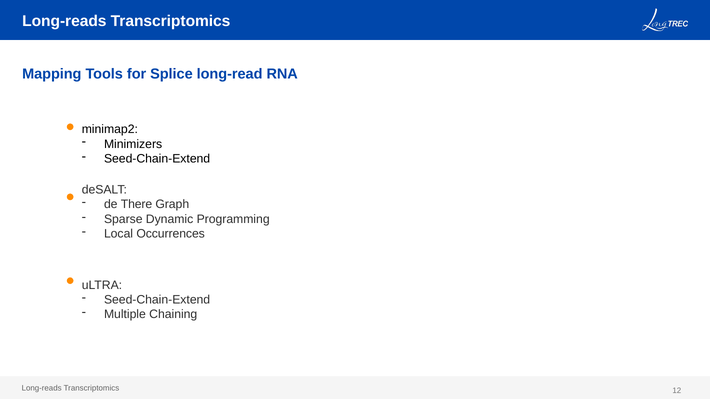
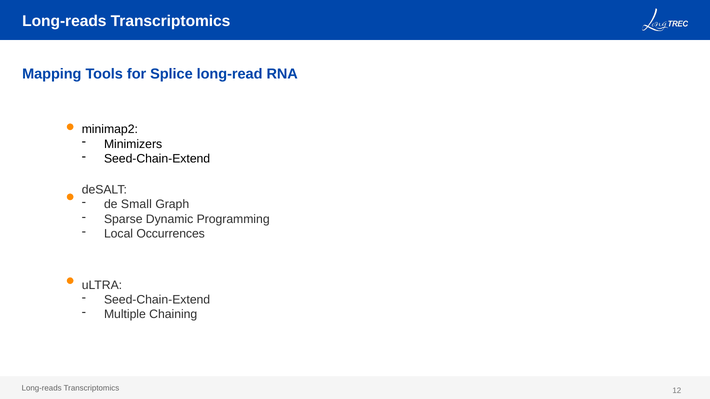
There: There -> Small
